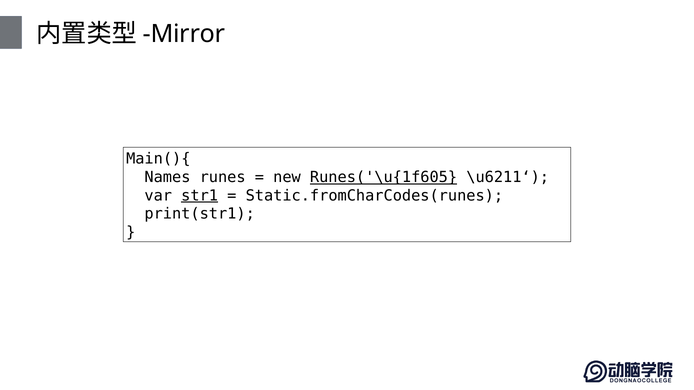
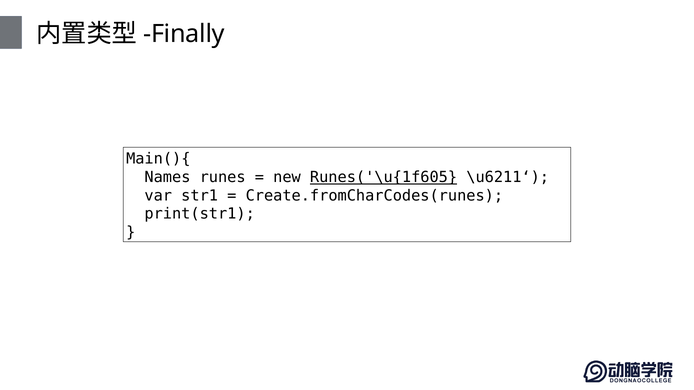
Mirror: Mirror -> Finally
str1 underline: present -> none
Static.fromCharCodes(runes: Static.fromCharCodes(runes -> Create.fromCharCodes(runes
